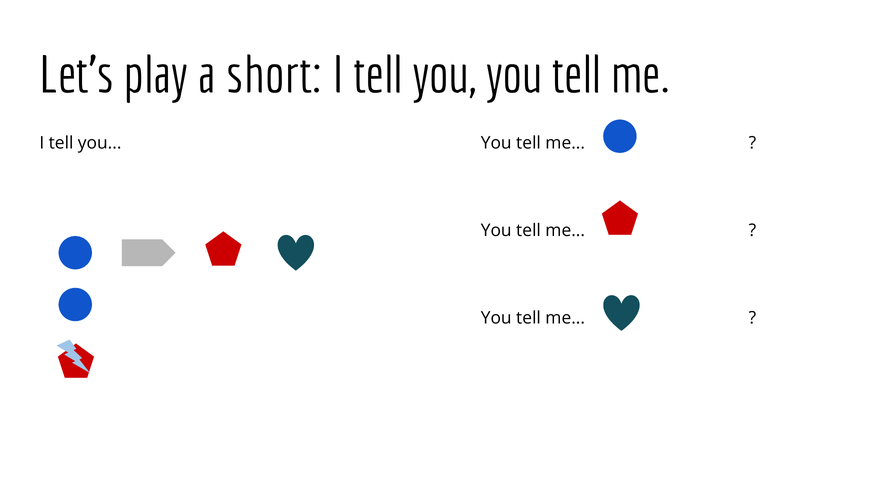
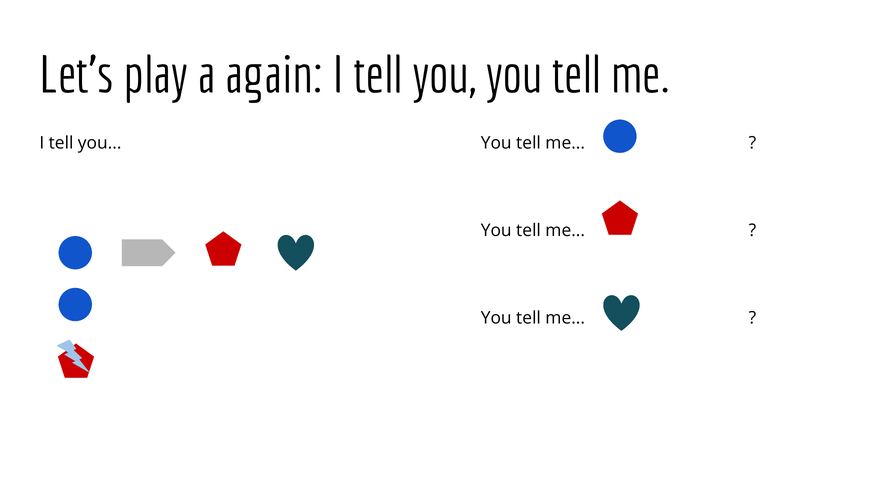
short: short -> again
